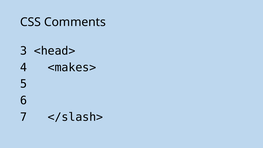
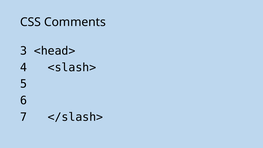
<makes>: <makes> -> <slash>
